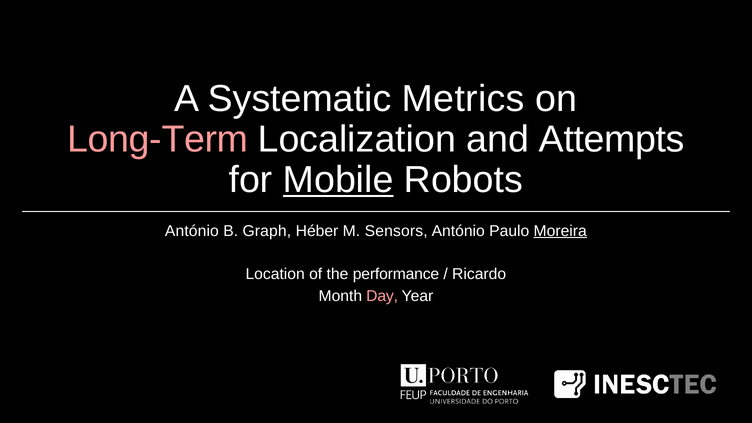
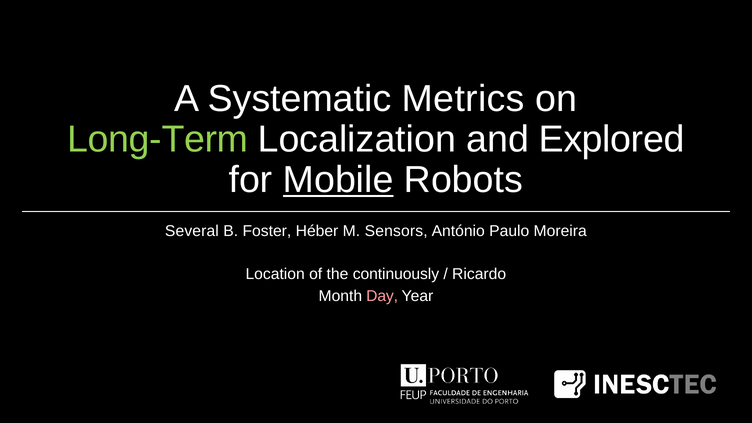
Long-Term colour: pink -> light green
Attempts: Attempts -> Explored
António at (192, 231): António -> Several
Graph: Graph -> Foster
Moreira underline: present -> none
performance: performance -> continuously
